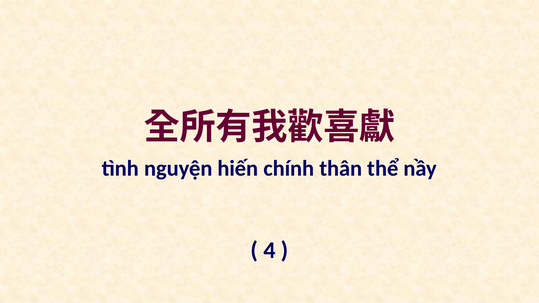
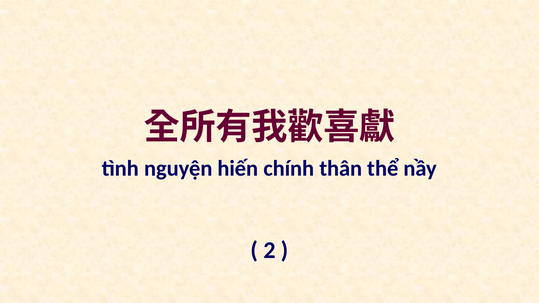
4: 4 -> 2
